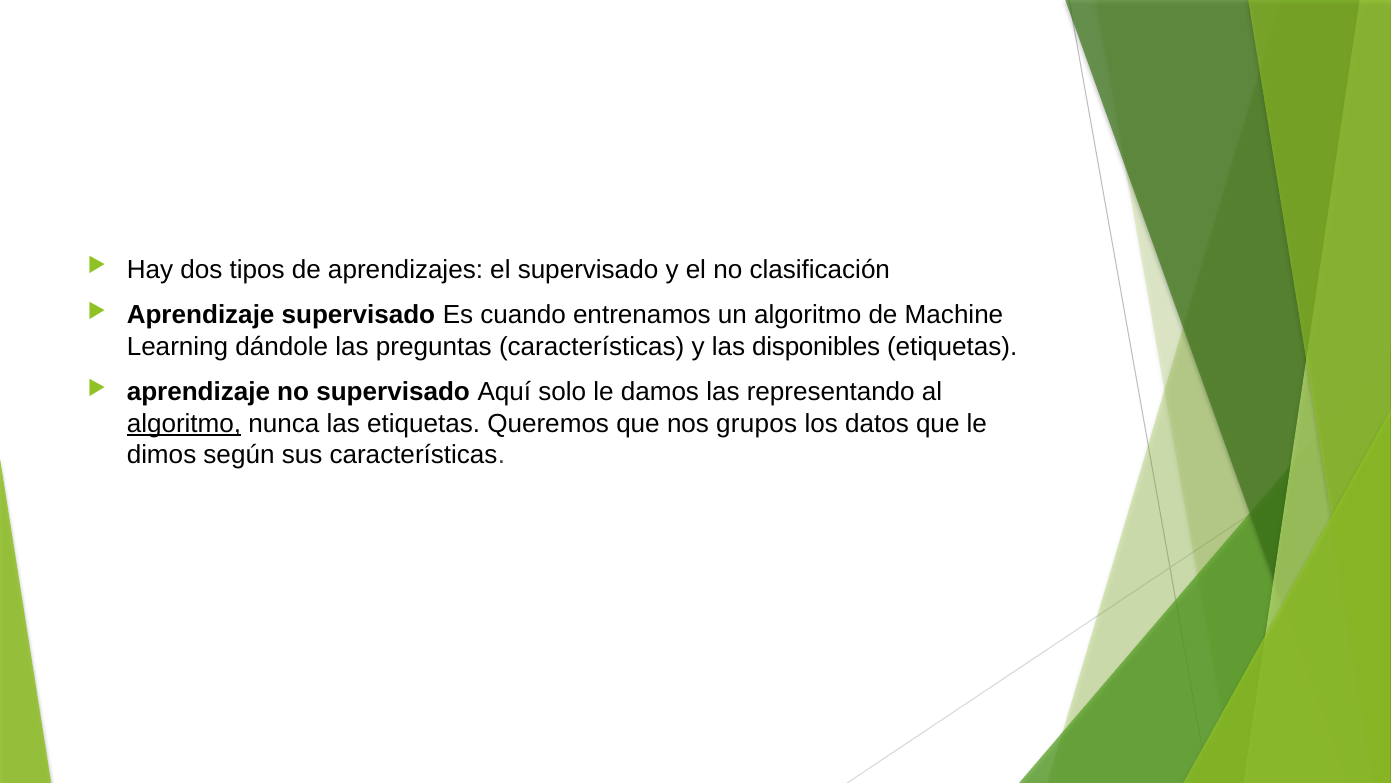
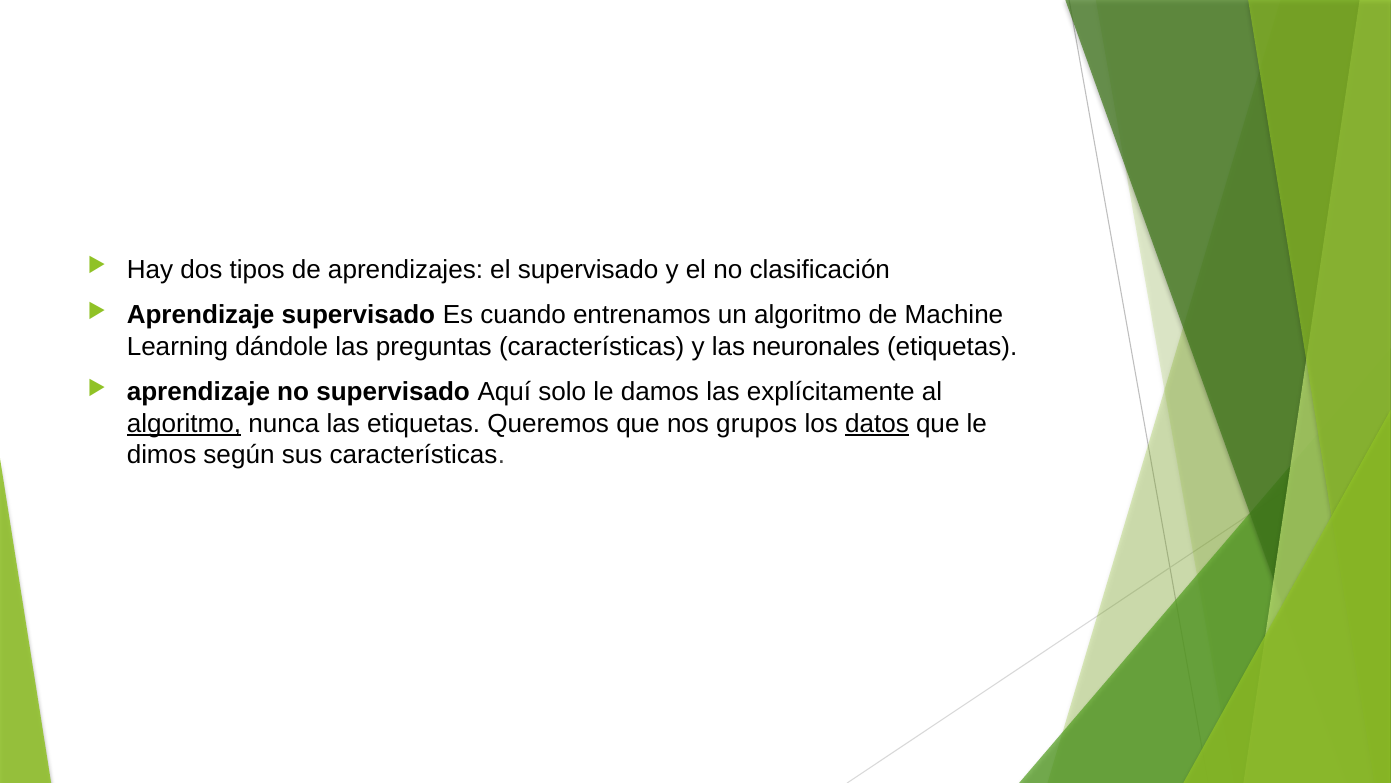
disponibles: disponibles -> neuronales
representando: representando -> explícitamente
datos underline: none -> present
